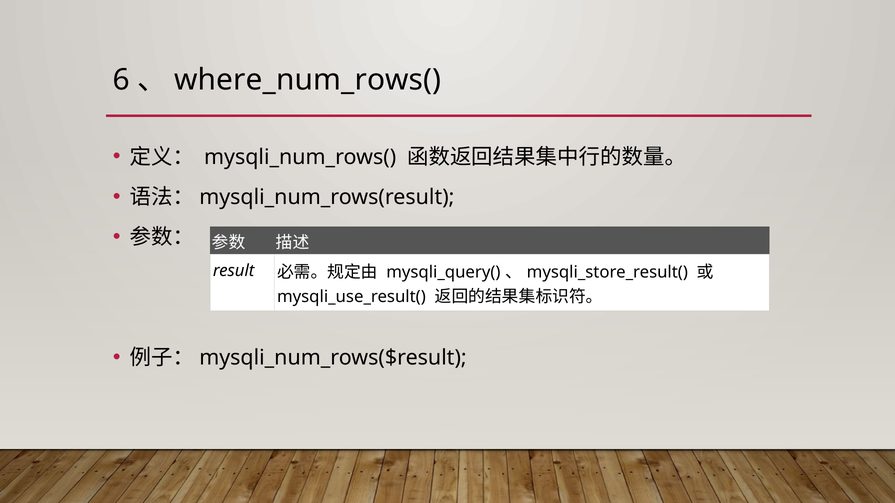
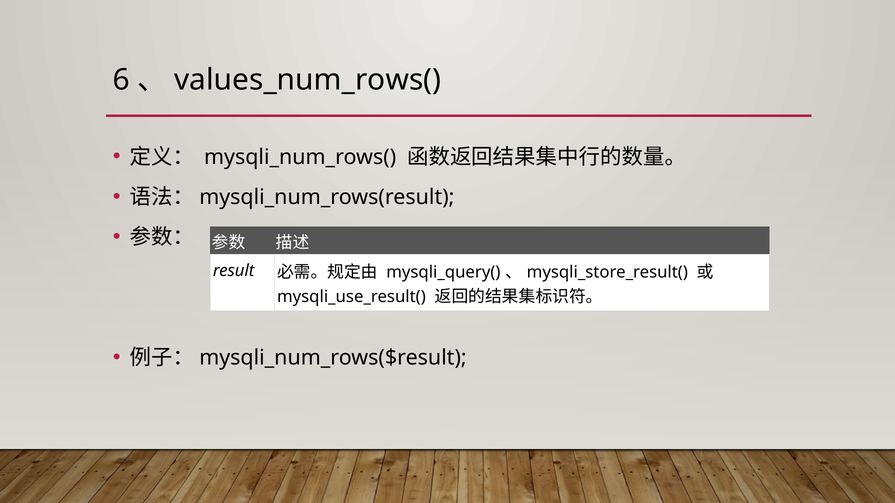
where_num_rows(: where_num_rows( -> values_num_rows(
